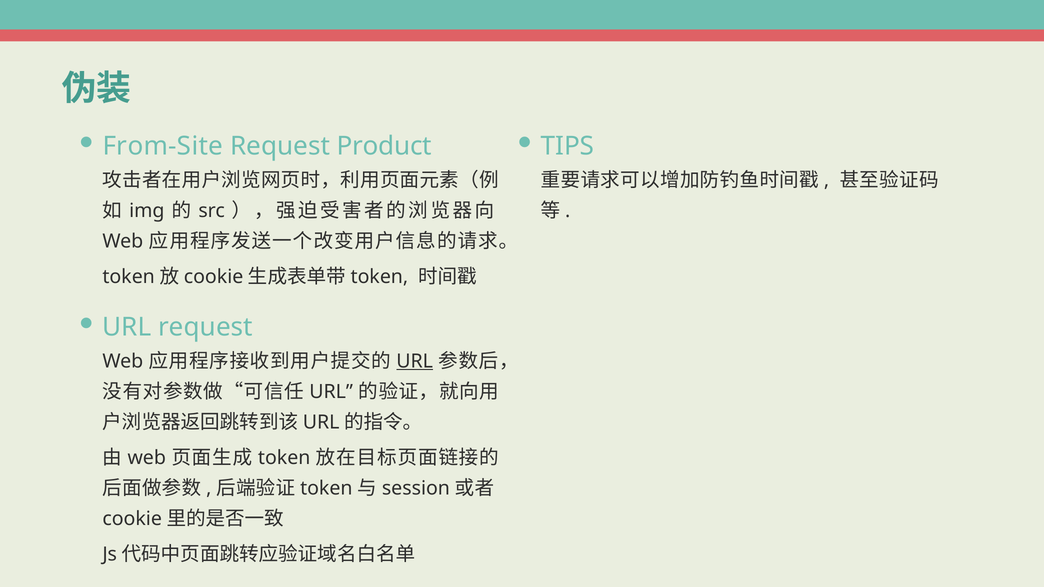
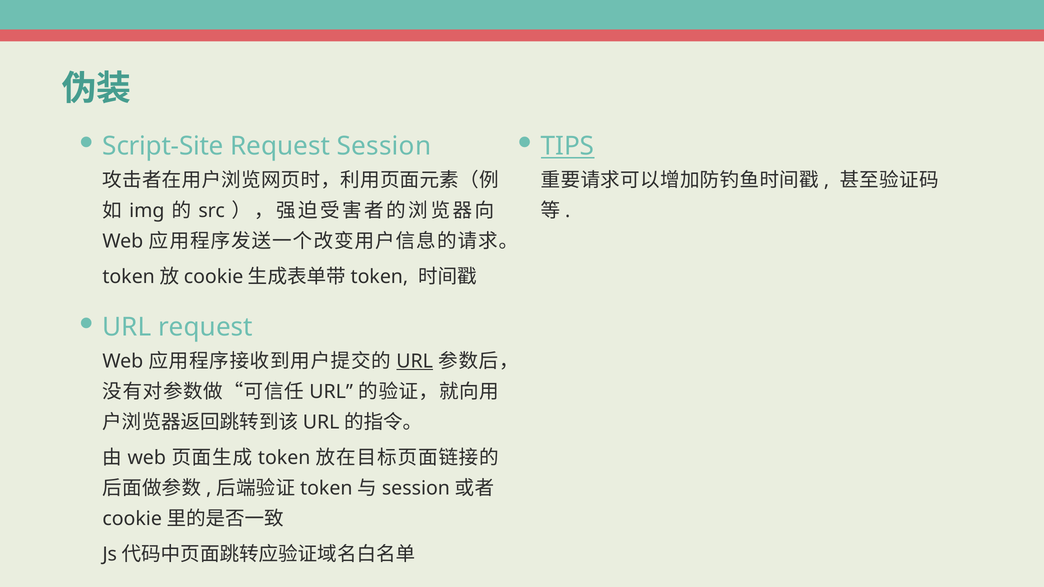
From-Site: From-Site -> Script-Site
Request Product: Product -> Session
TIPS underline: none -> present
